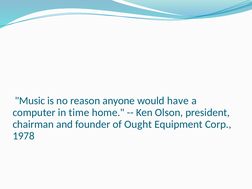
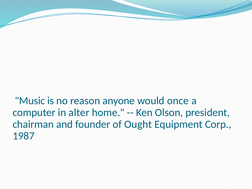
have: have -> once
time: time -> alter
1978: 1978 -> 1987
